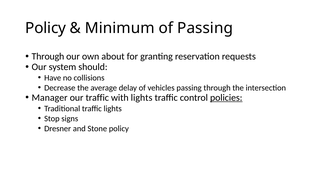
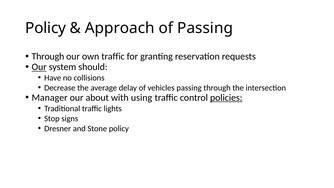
Minimum: Minimum -> Approach
own about: about -> traffic
Our at (39, 67) underline: none -> present
our traffic: traffic -> about
with lights: lights -> using
